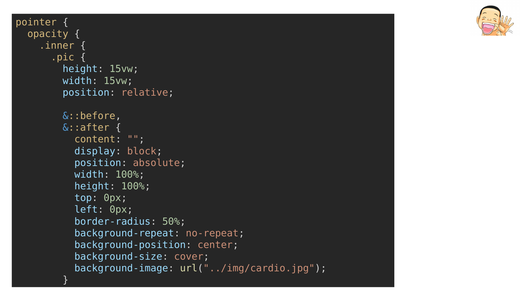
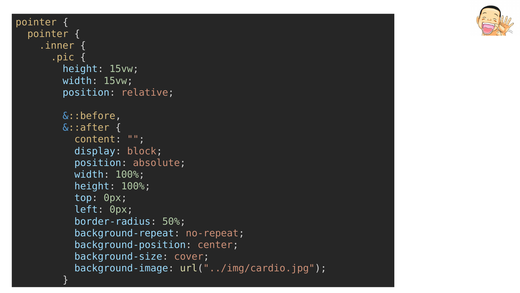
opacity at (48, 34): opacity -> pointer
